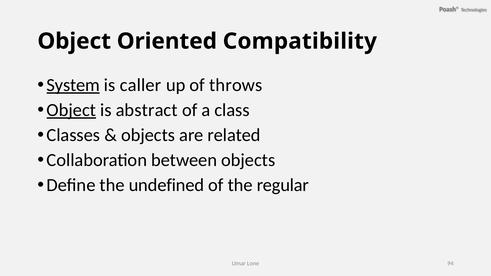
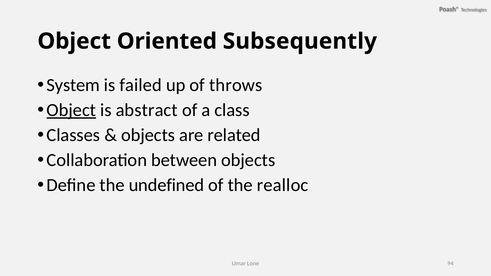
Compatibility: Compatibility -> Subsequently
System underline: present -> none
caller: caller -> failed
regular: regular -> realloc
